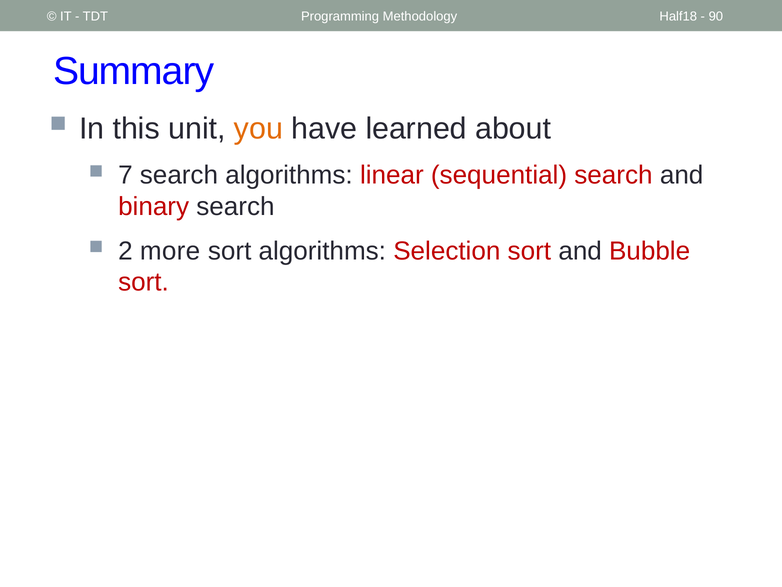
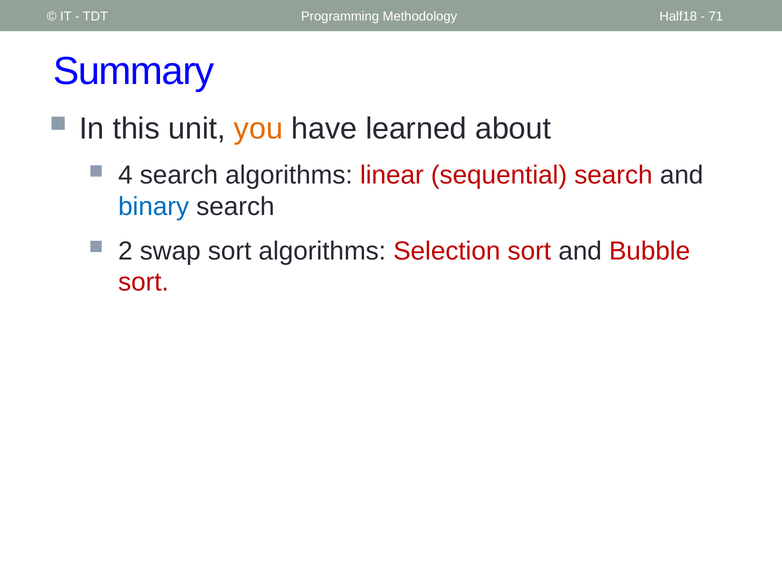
90: 90 -> 71
7: 7 -> 4
binary colour: red -> blue
more: more -> swap
